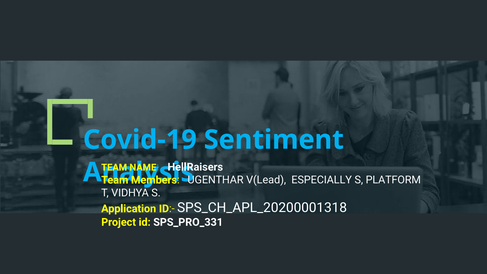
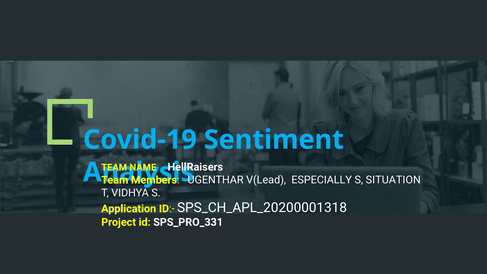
PLATFORM: PLATFORM -> SITUATION
